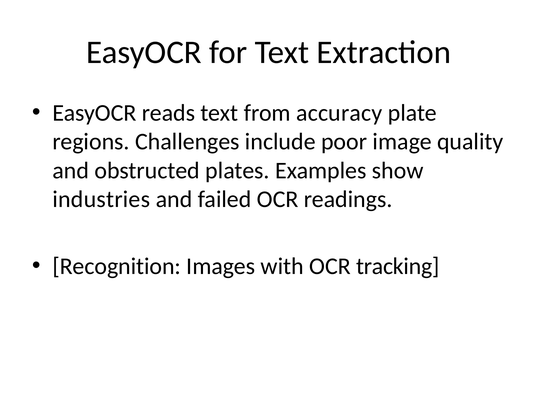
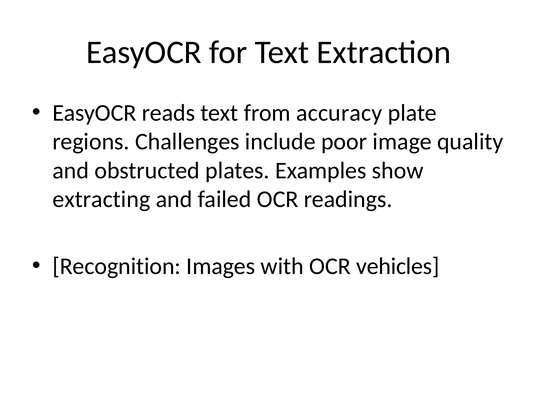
industries: industries -> extracting
tracking: tracking -> vehicles
